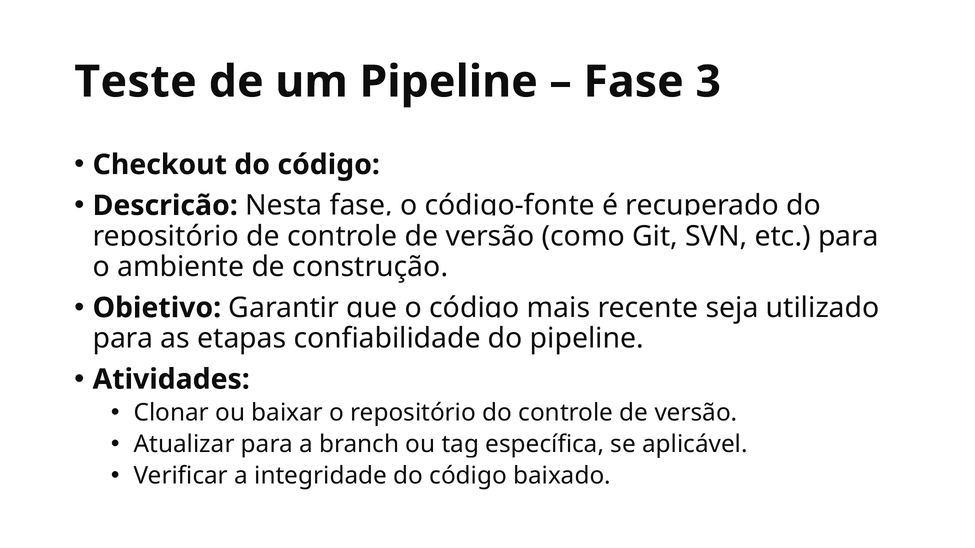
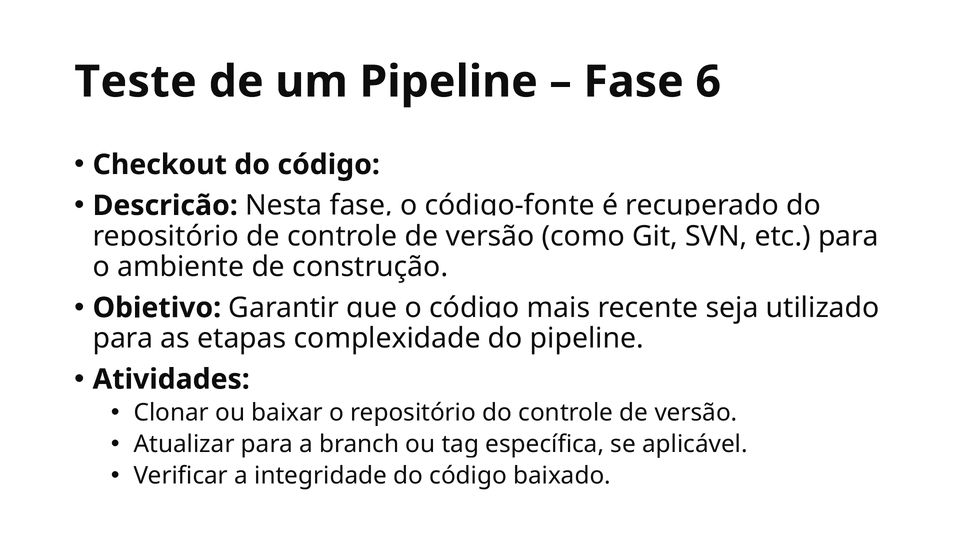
3: 3 -> 6
confiabilidade: confiabilidade -> complexidade
